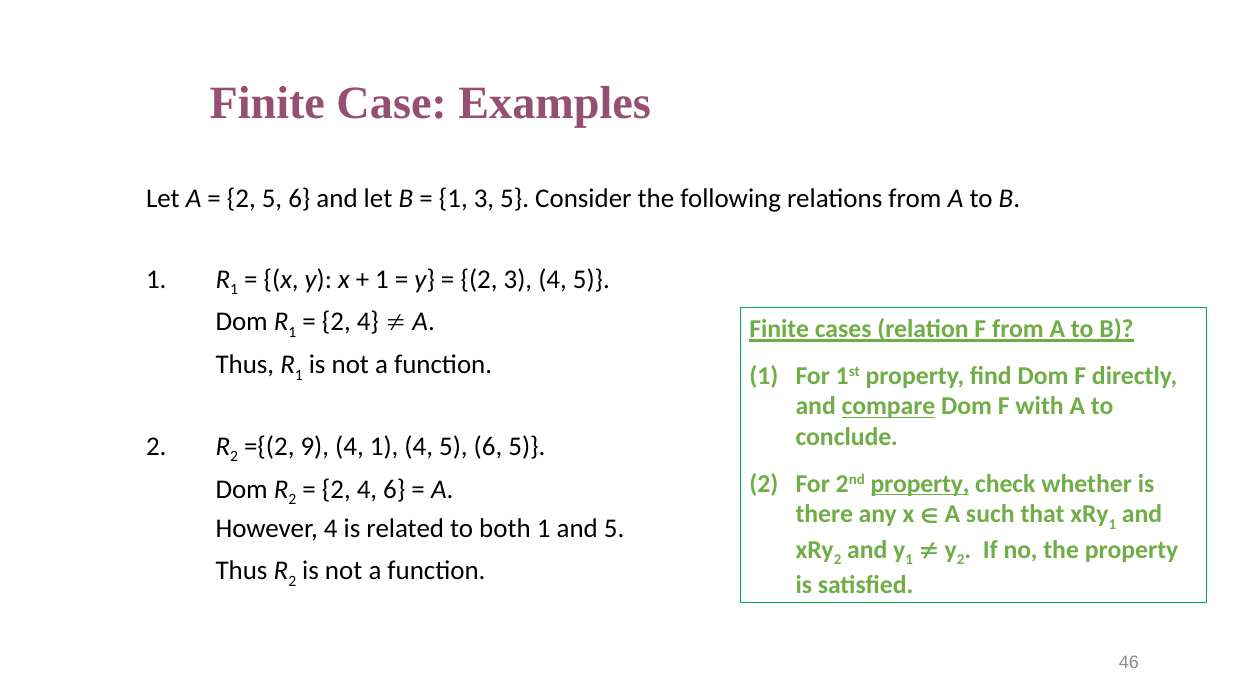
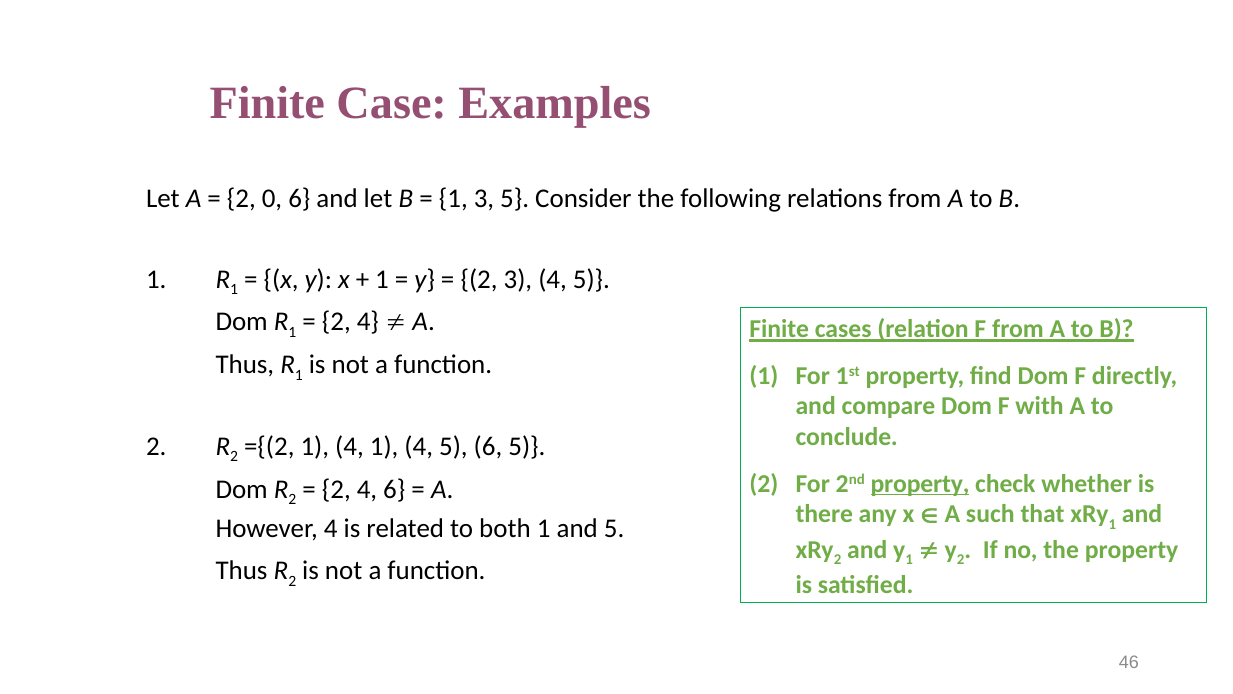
2 5: 5 -> 0
compare underline: present -> none
={(2 9: 9 -> 1
